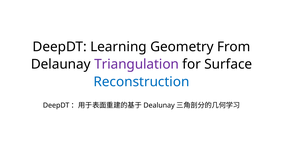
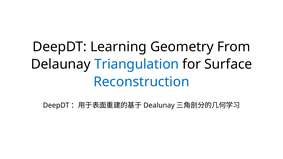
Triangulation colour: purple -> blue
